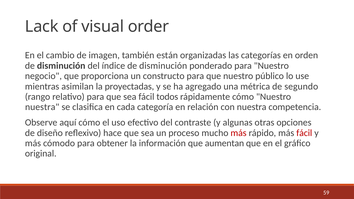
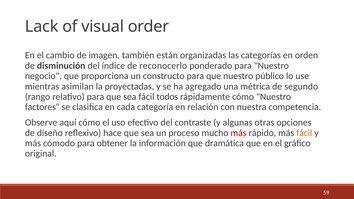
índice de disminución: disminución -> reconocerlo
nuestra at (42, 107): nuestra -> factores
fácil at (304, 133) colour: red -> orange
aumentan: aumentan -> dramática
